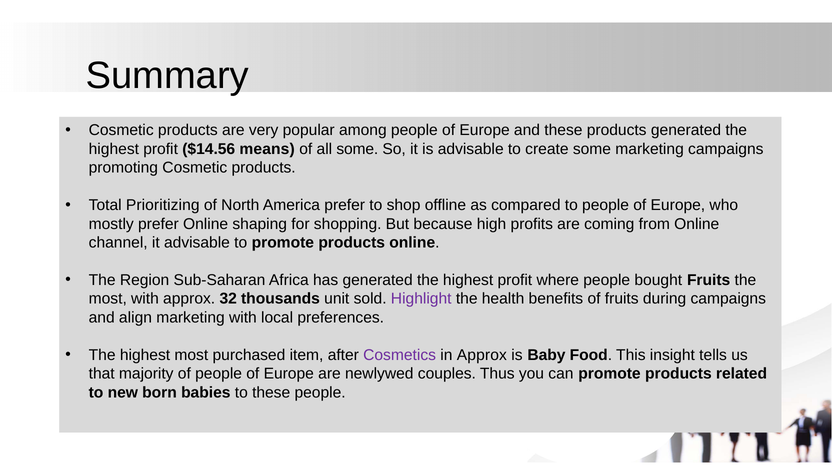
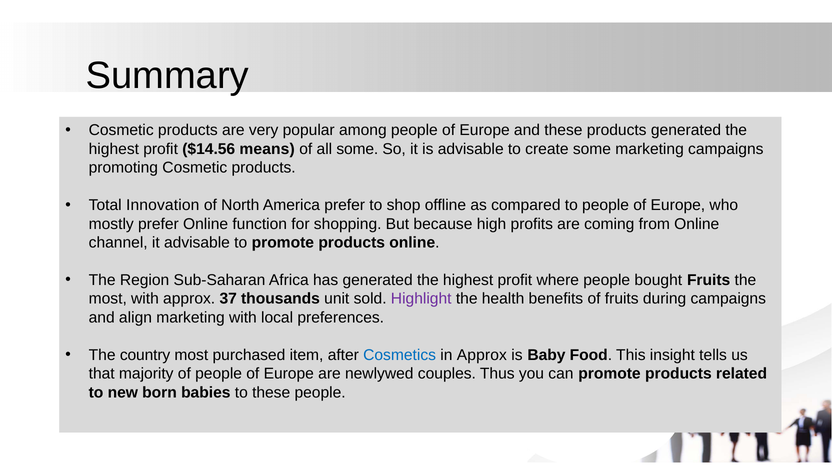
Prioritizing: Prioritizing -> Innovation
shaping: shaping -> function
32: 32 -> 37
highest at (145, 355): highest -> country
Cosmetics colour: purple -> blue
